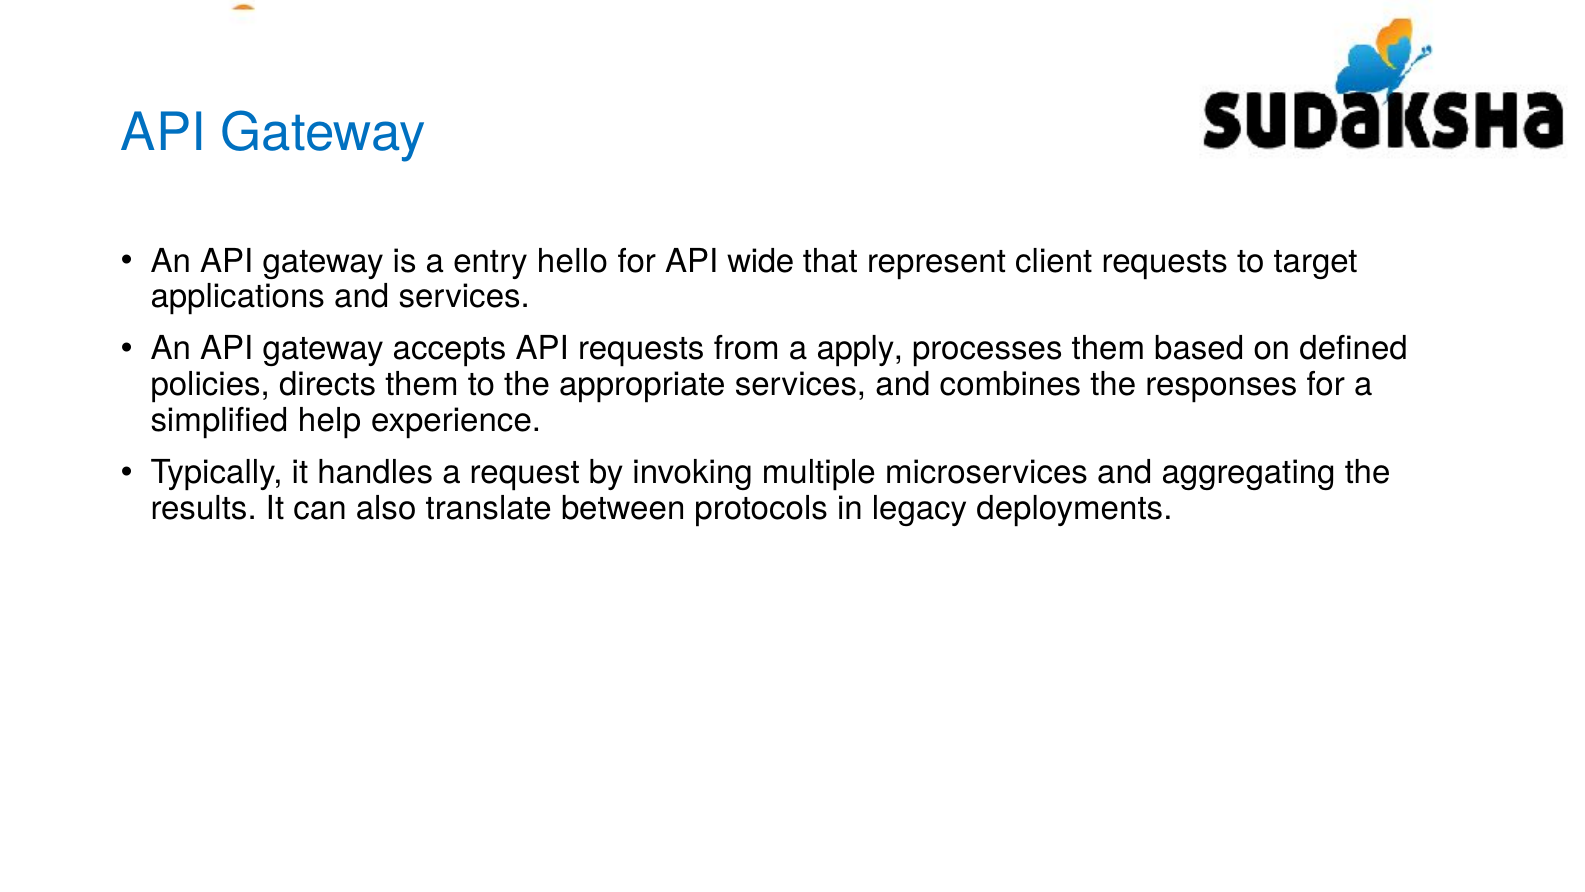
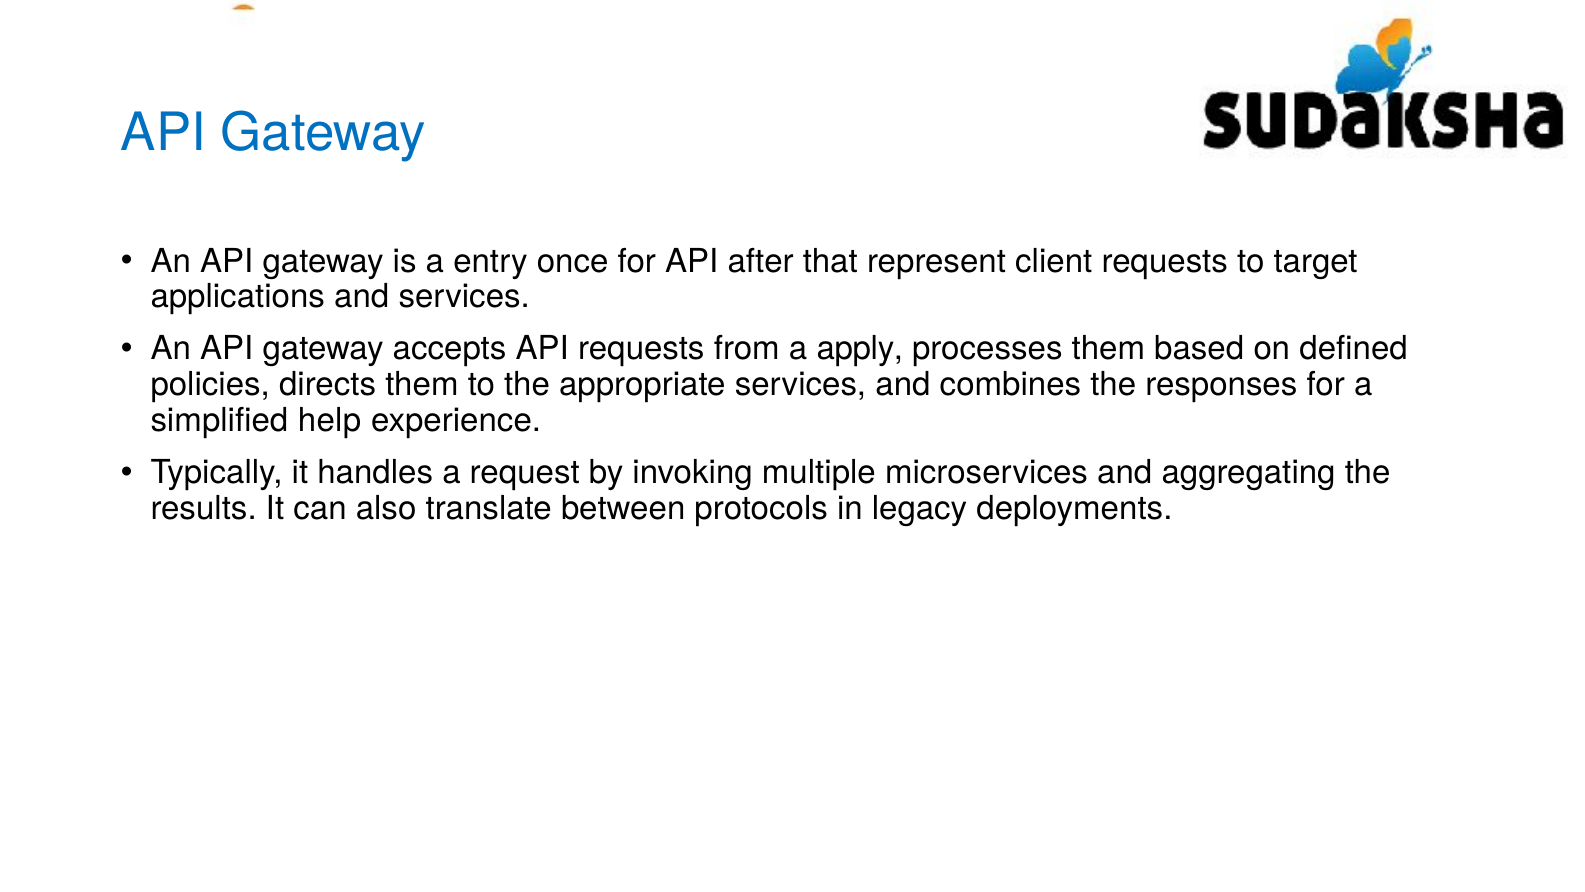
hello: hello -> once
wide: wide -> after
